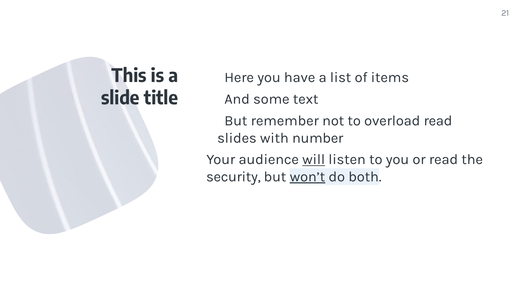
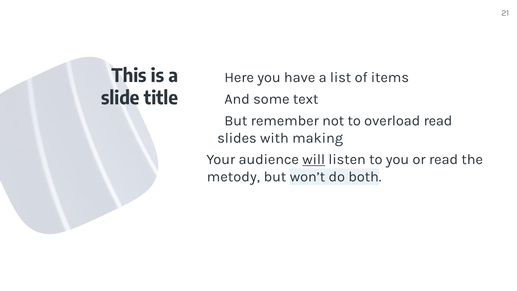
number: number -> making
security: security -> metody
won’t underline: present -> none
